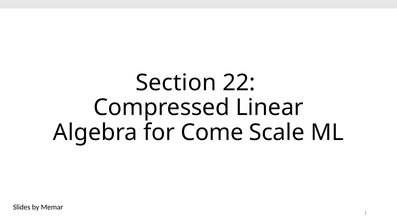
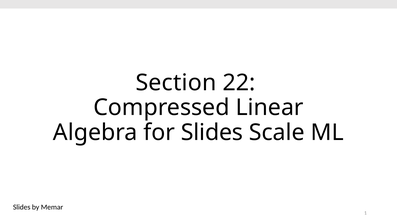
for Come: Come -> Slides
